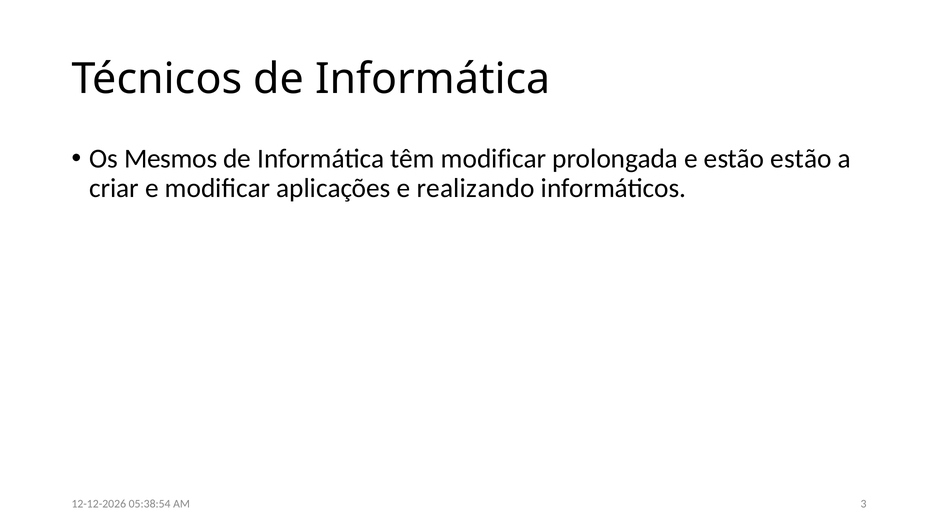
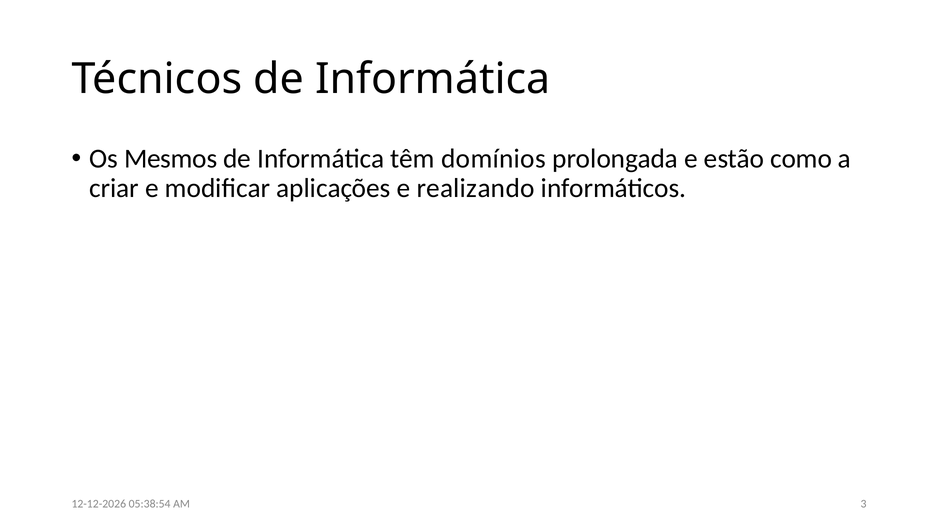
têm modificar: modificar -> domínios
estão estão: estão -> como
